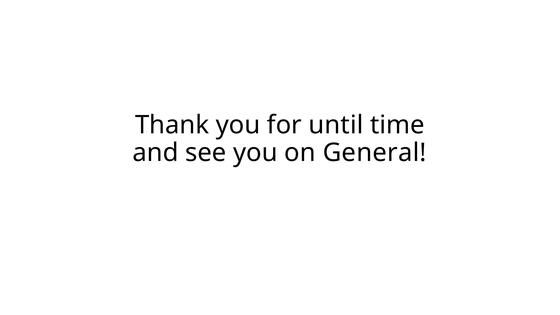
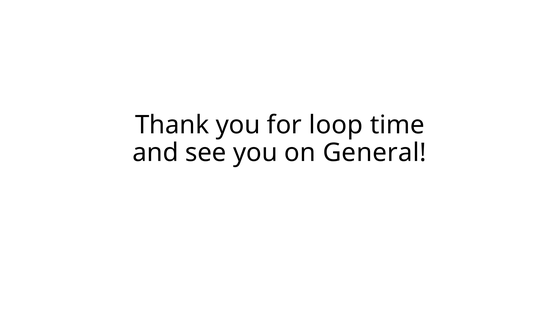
until: until -> loop
